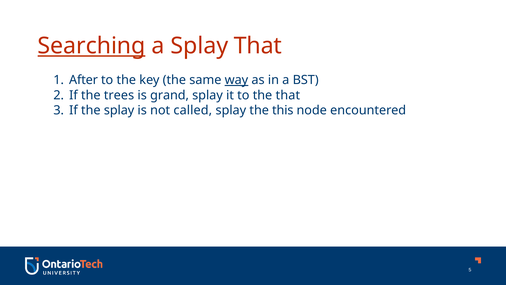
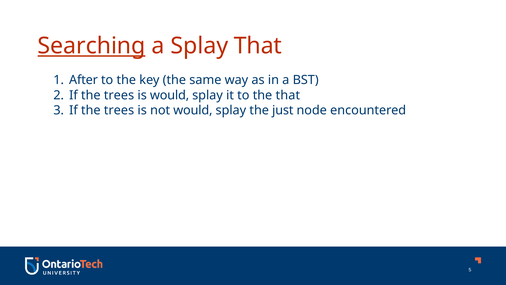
way underline: present -> none
is grand: grand -> would
splay at (119, 110): splay -> trees
not called: called -> would
this: this -> just
